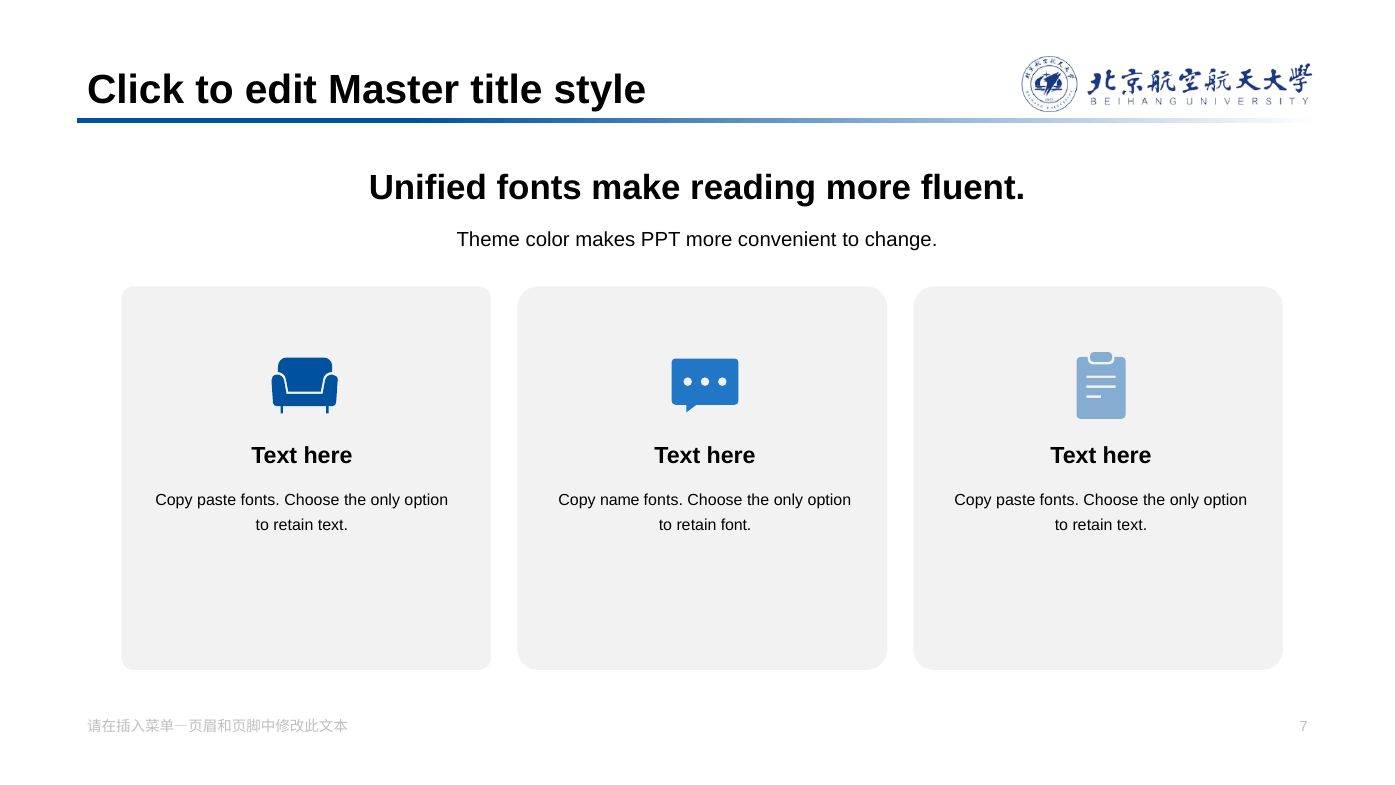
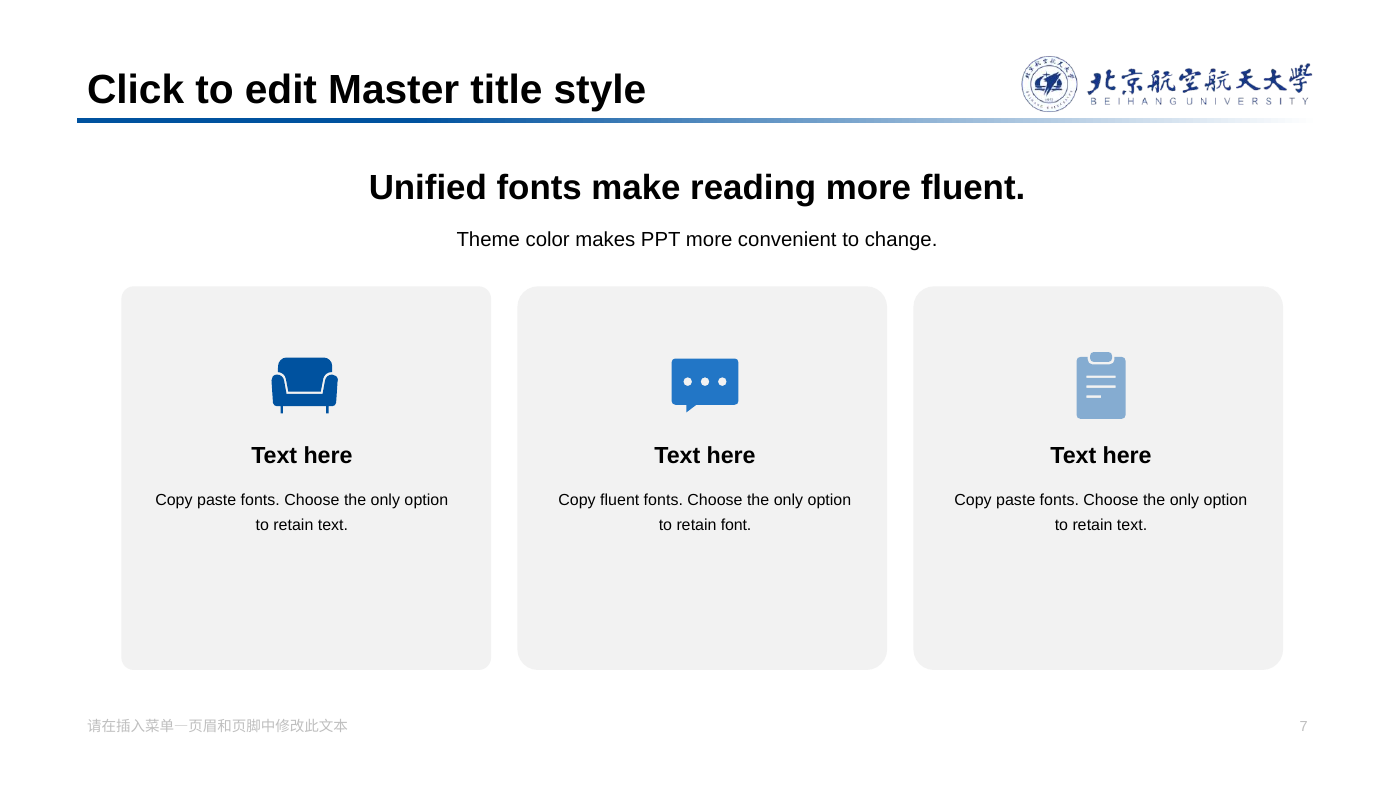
Copy name: name -> fluent
